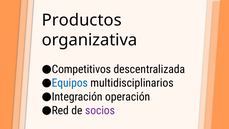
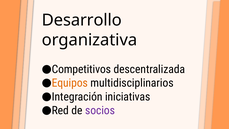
Productos: Productos -> Desarrollo
Equipos colour: blue -> orange
operación: operación -> iniciativas
